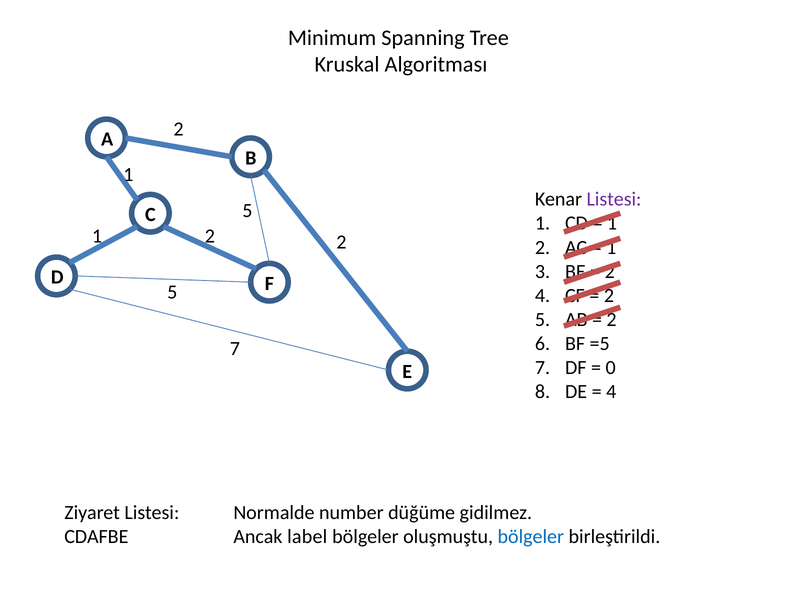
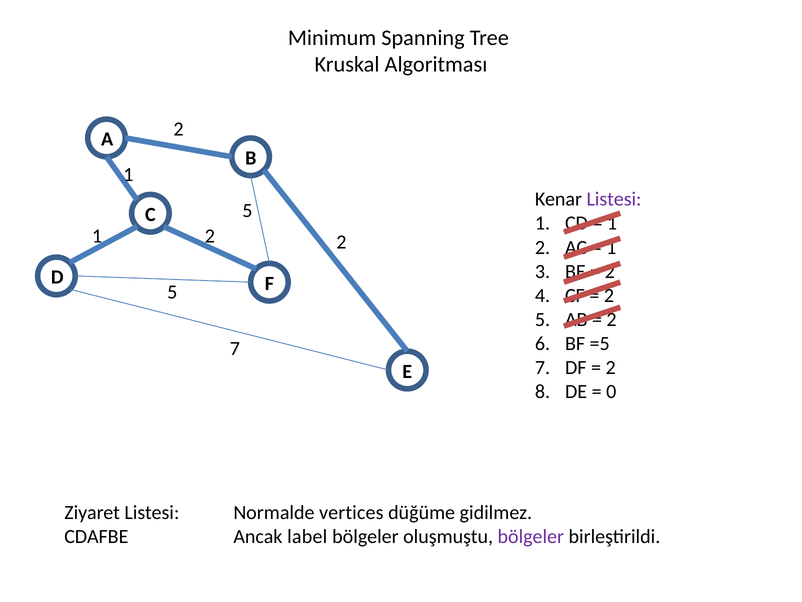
0 at (611, 367): 0 -> 2
4 at (611, 392): 4 -> 0
number: number -> vertices
bölgeler at (531, 536) colour: blue -> purple
